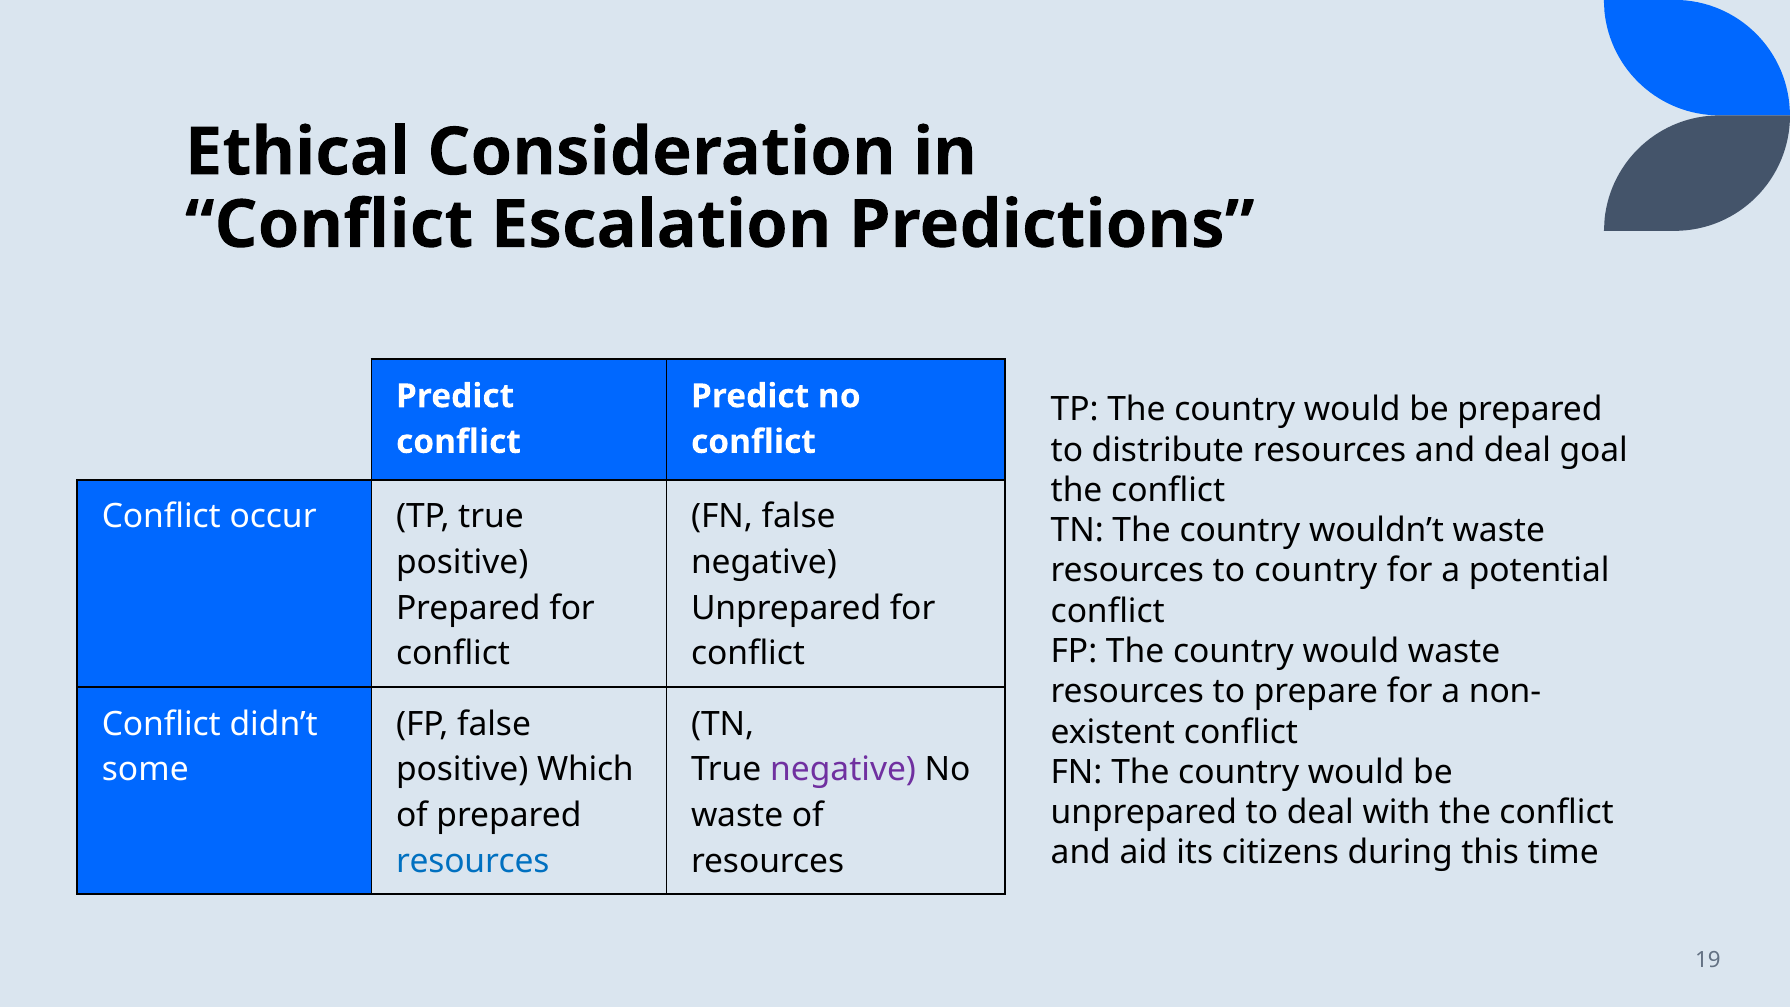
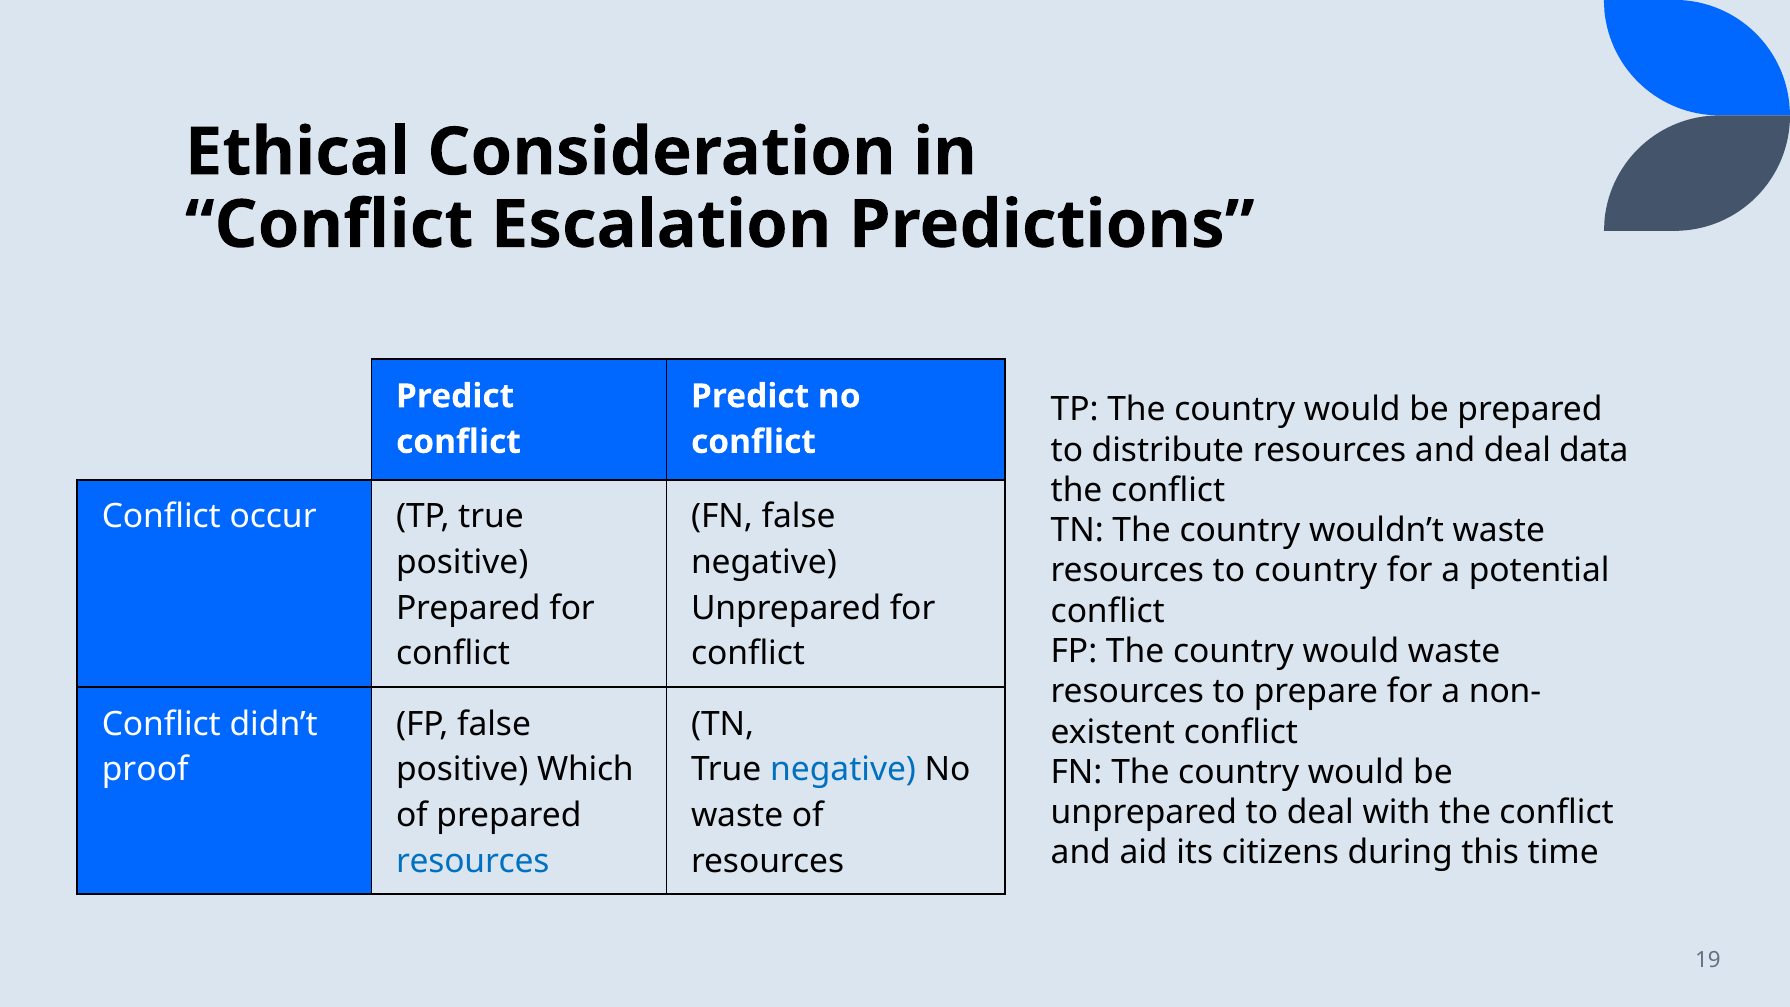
goal: goal -> data
some: some -> proof
negative at (843, 770) colour: purple -> blue
